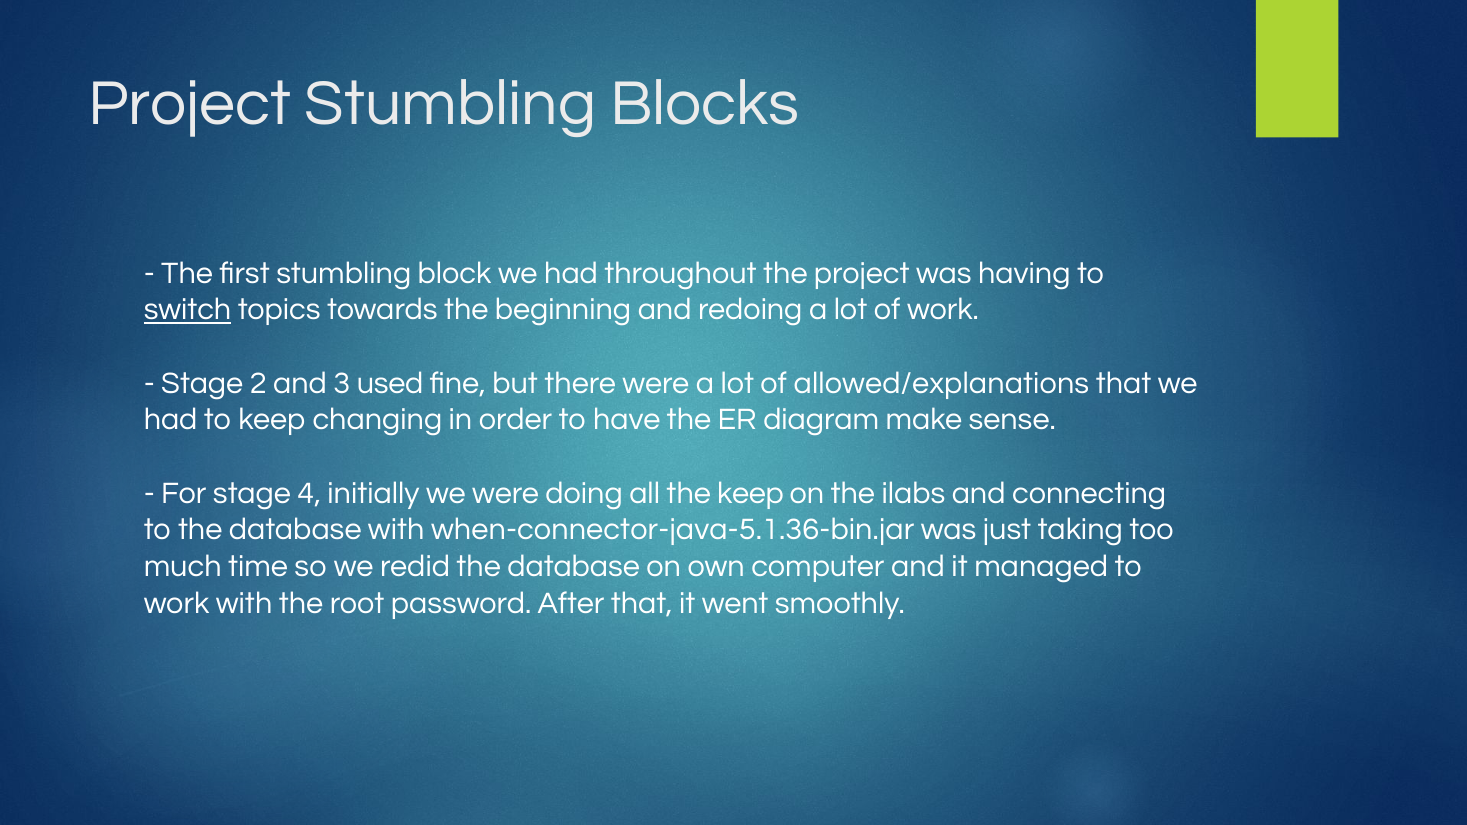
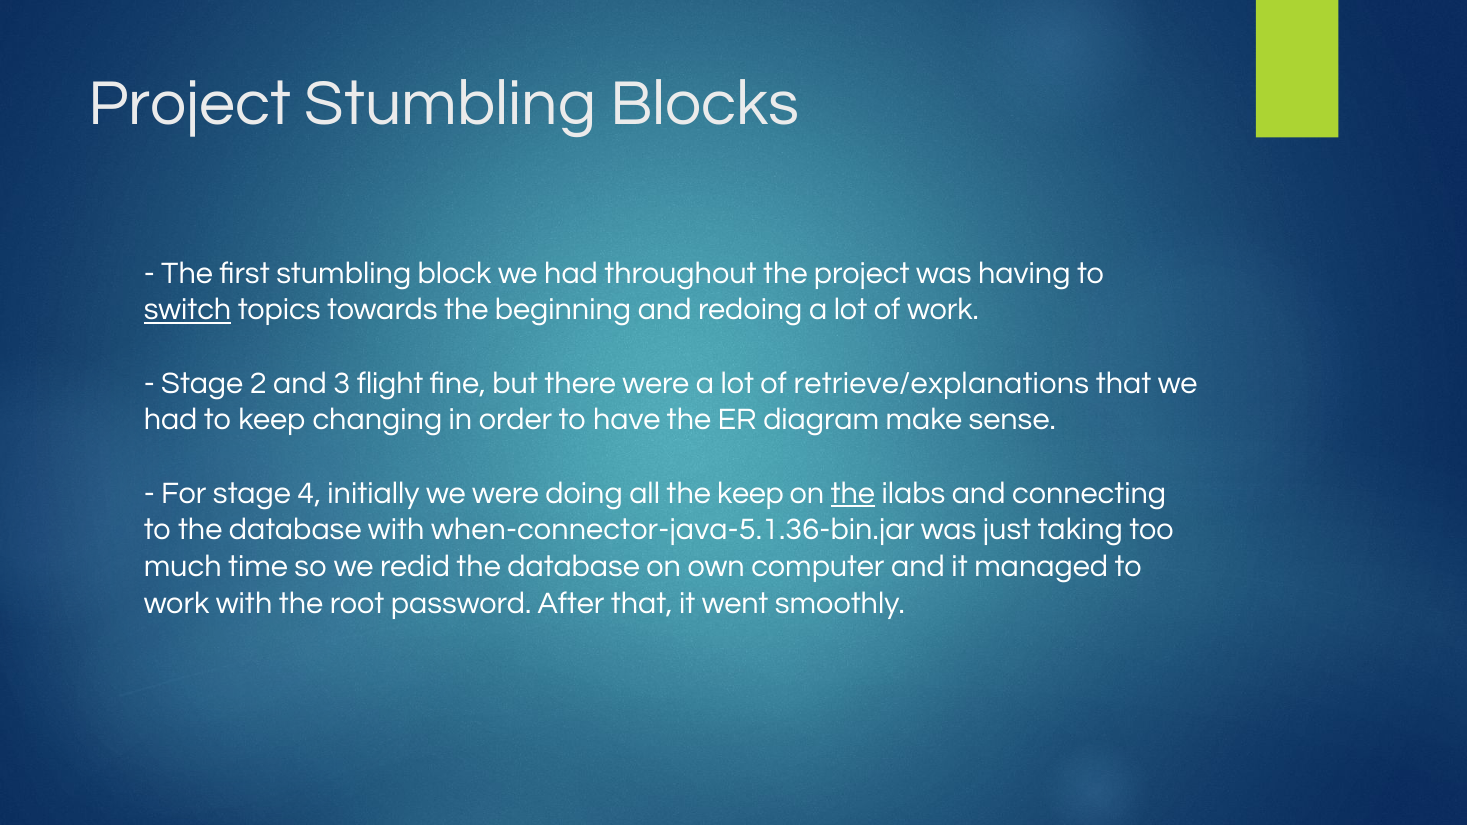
used: used -> flight
allowed/explanations: allowed/explanations -> retrieve/explanations
the at (853, 493) underline: none -> present
